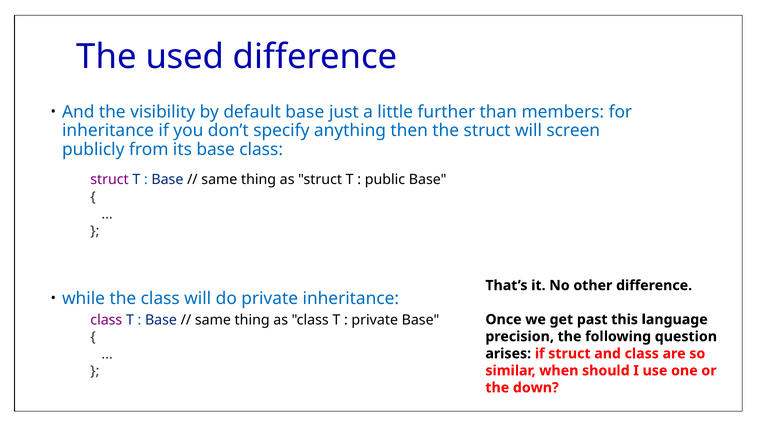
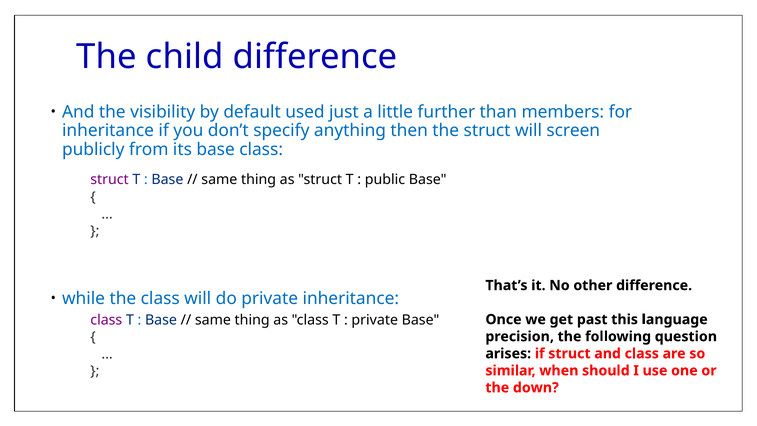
used: used -> child
default base: base -> used
